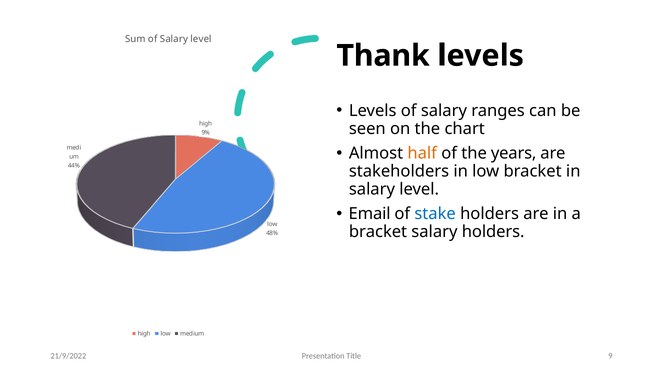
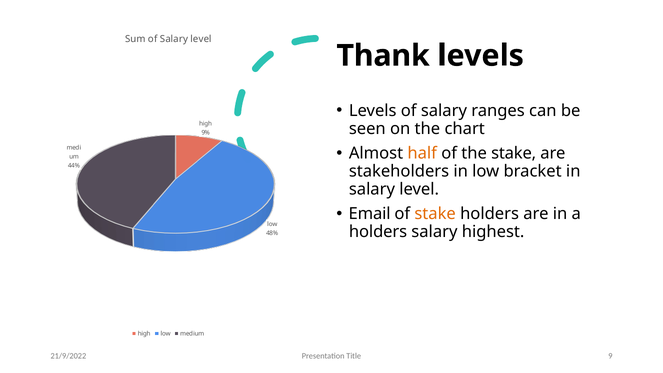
the years: years -> stake
stake at (435, 214) colour: blue -> orange
bracket at (378, 232): bracket -> holders
salary holders: holders -> highest
